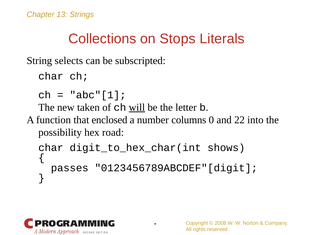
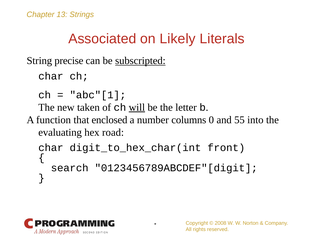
Collections: Collections -> Associated
Stops: Stops -> Likely
selects: selects -> precise
subscripted underline: none -> present
22: 22 -> 55
possibility: possibility -> evaluating
shows: shows -> front
passes: passes -> search
